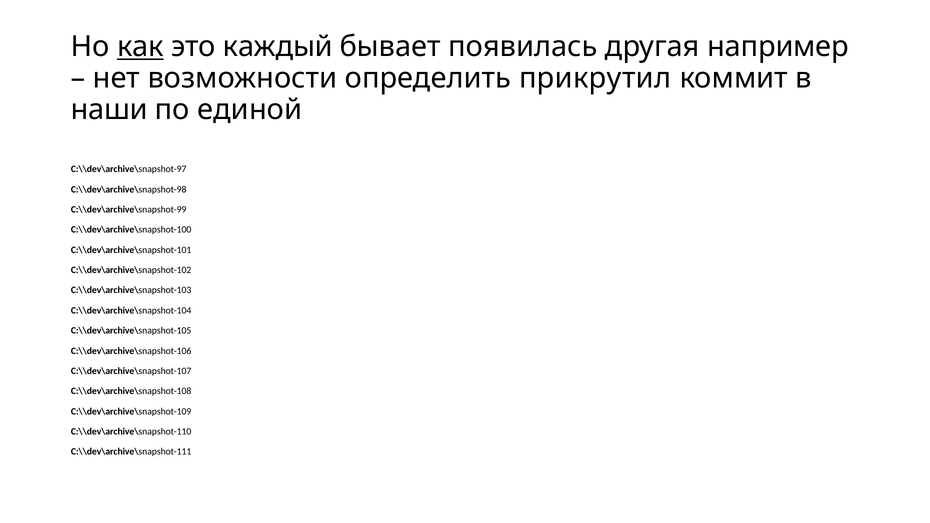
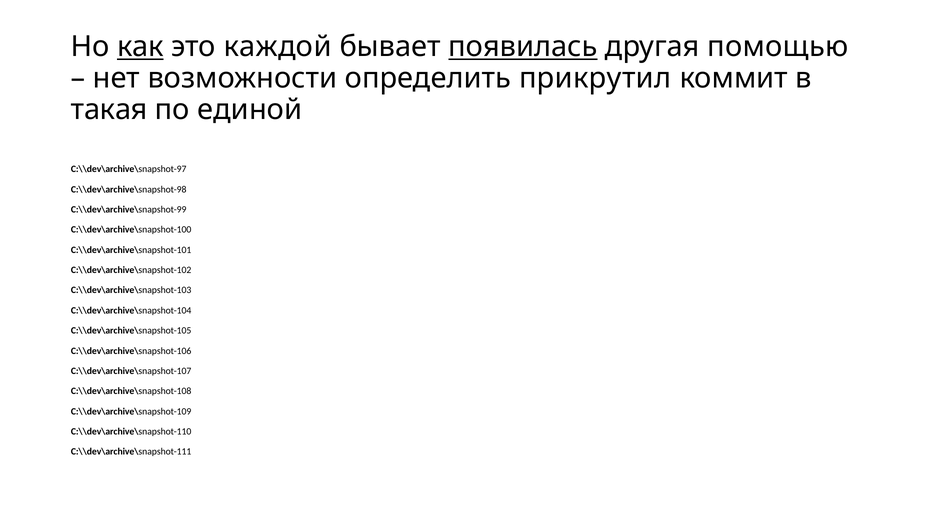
каждый: каждый -> каждой
появилась underline: none -> present
например: например -> помощью
наши: наши -> такая
